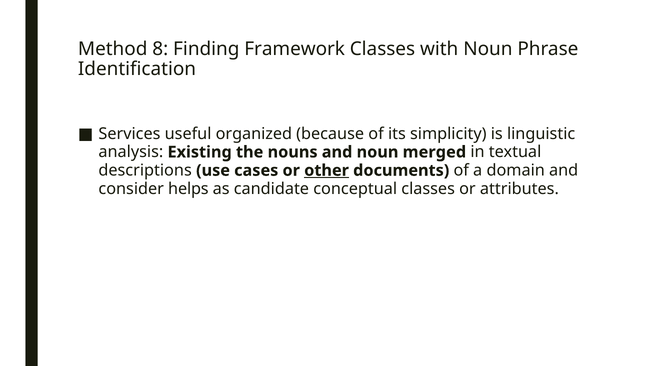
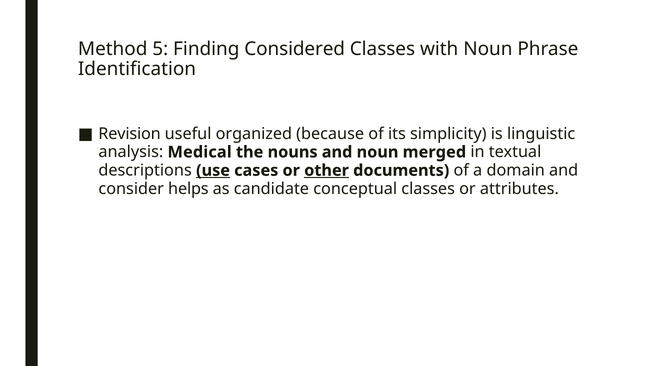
8: 8 -> 5
Framework: Framework -> Considered
Services: Services -> Revision
Existing: Existing -> Medical
use underline: none -> present
